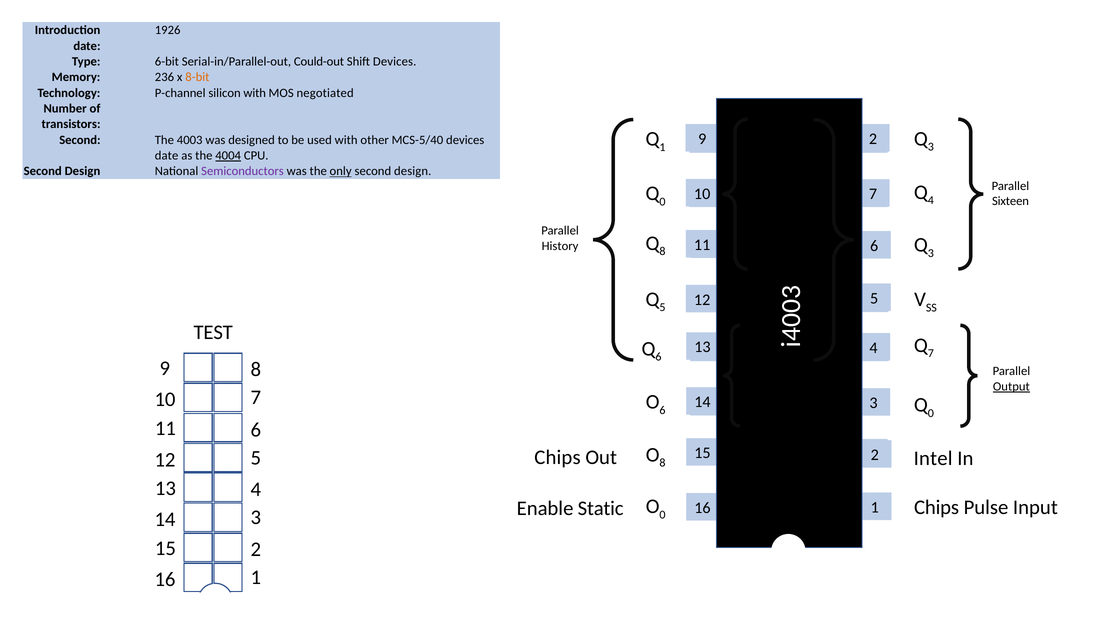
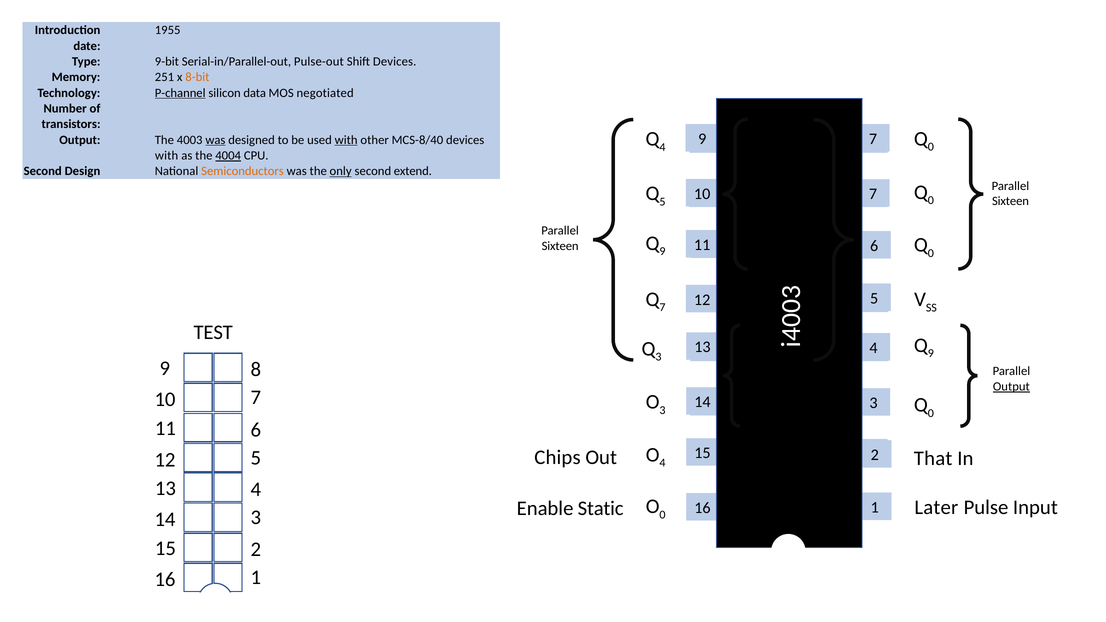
1926: 1926 -> 1955
6-bit: 6-bit -> 9-bit
Could-out: Could-out -> Pulse-out
236: 236 -> 251
P-channel underline: none -> present
silicon with: with -> data
3 at (931, 147): 3 -> 0
1 at (662, 147): 1 -> 4
9 2: 2 -> 7
Second at (80, 140): Second -> Output
was at (215, 140) underline: none -> present
with at (346, 140) underline: none -> present
MCS-5/40: MCS-5/40 -> MCS-8/40
date at (167, 156): date -> with
Semiconductors colour: purple -> orange
design at (413, 171): design -> extend
4 at (931, 201): 4 -> 0
0 at (662, 202): 0 -> 5
8 at (662, 252): 8 -> 9
3 at (931, 253): 3 -> 0
History at (560, 246): History -> Sixteen
5 at (662, 307): 5 -> 7
7 at (931, 354): 7 -> 9
6 at (658, 357): 6 -> 3
6 at (663, 410): 6 -> 3
8 at (663, 463): 8 -> 4
Intel: Intel -> That
Chips at (937, 508): Chips -> Later
